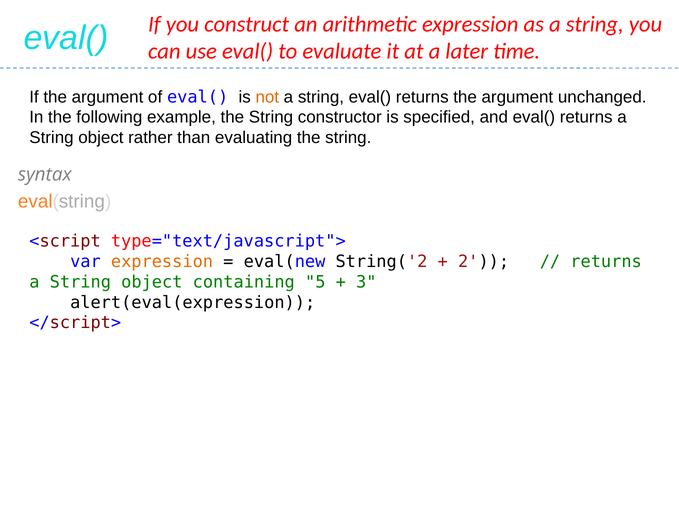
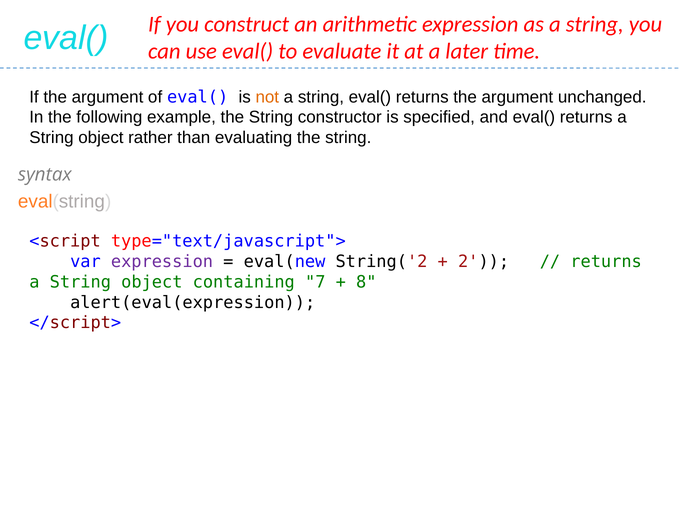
expression at (162, 261) colour: orange -> purple
5: 5 -> 7
3: 3 -> 8
